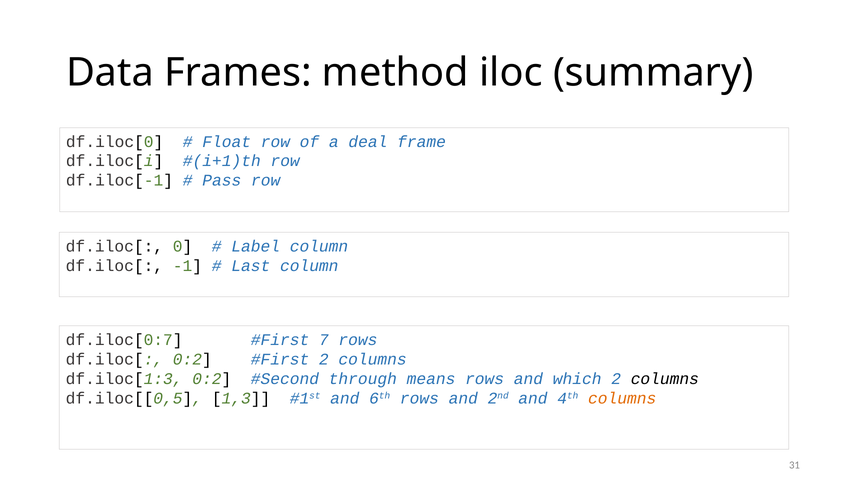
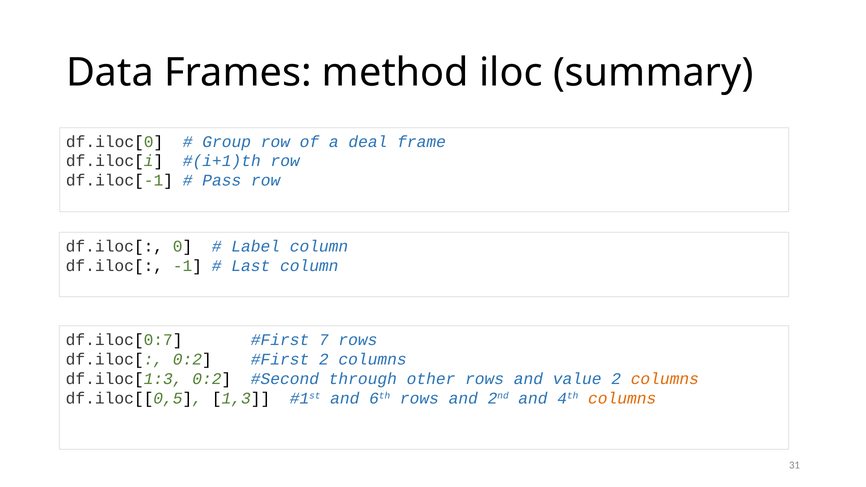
Float: Float -> Group
means: means -> other
which: which -> value
columns at (665, 379) colour: black -> orange
